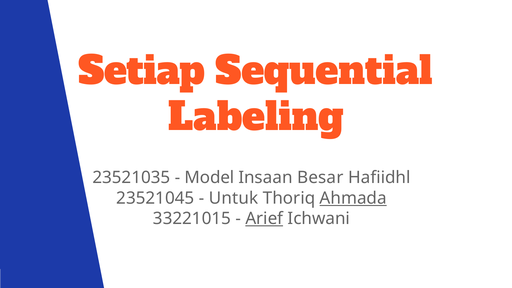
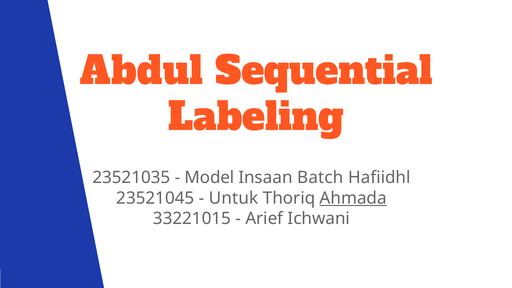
Setiap: Setiap -> Abdul
Besar: Besar -> Batch
Arief underline: present -> none
